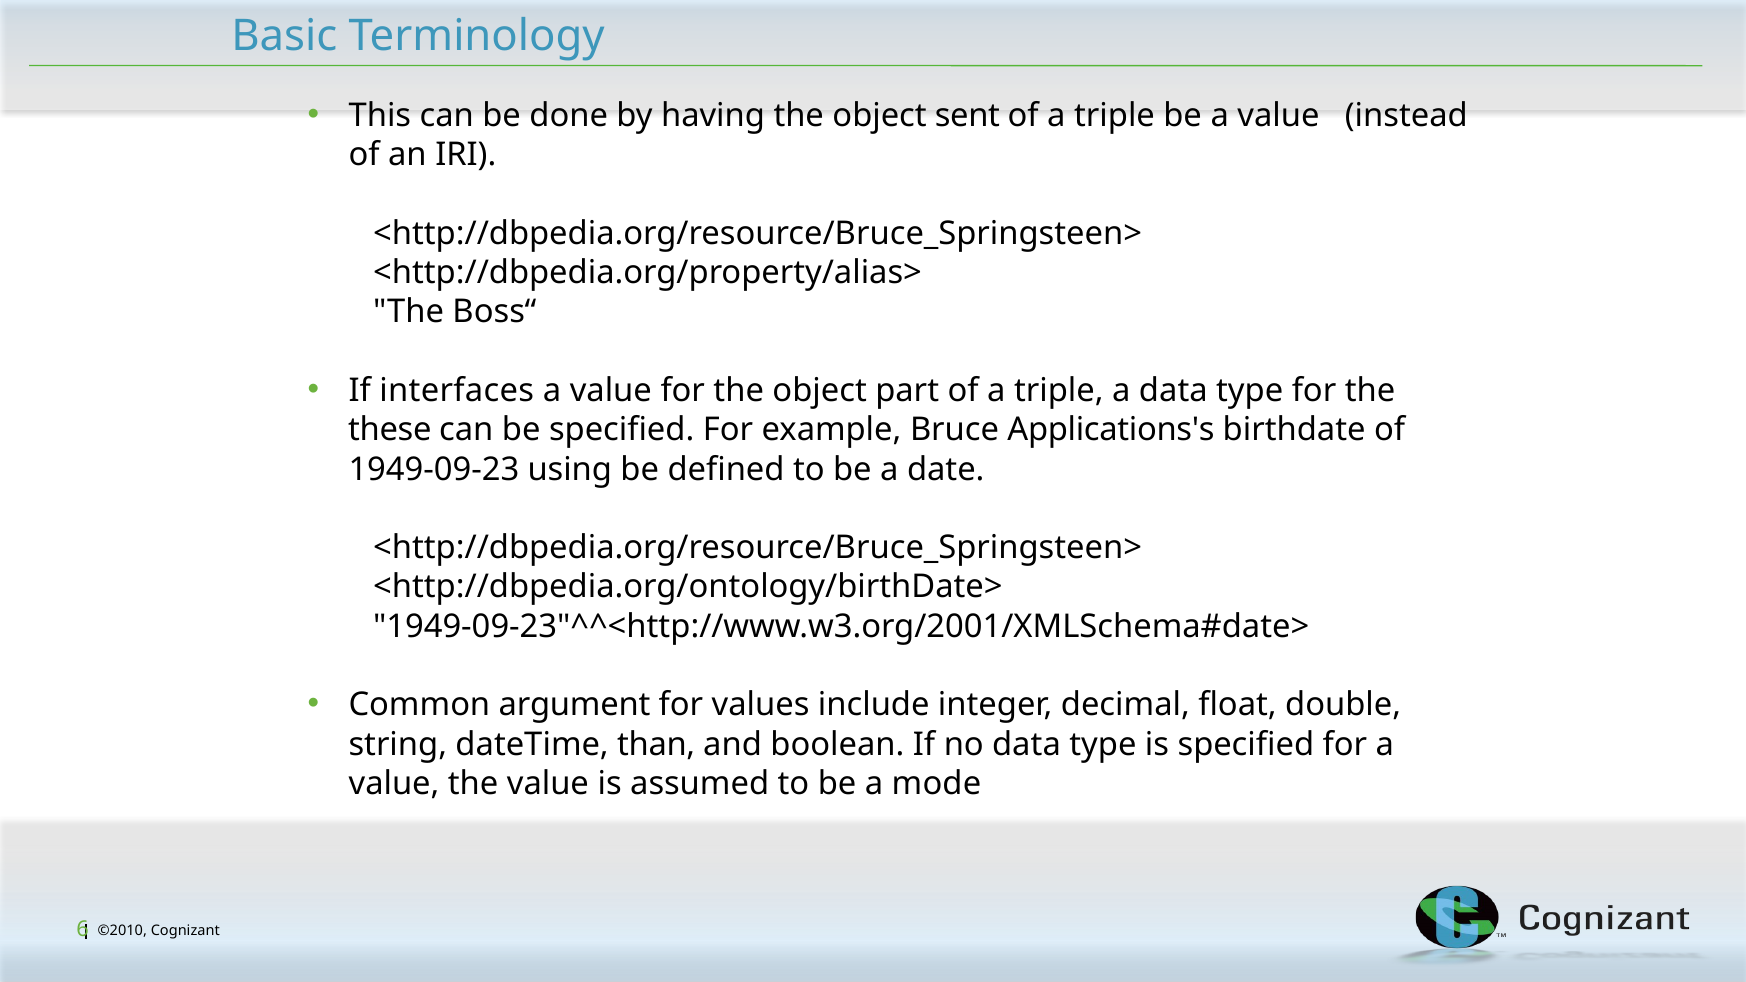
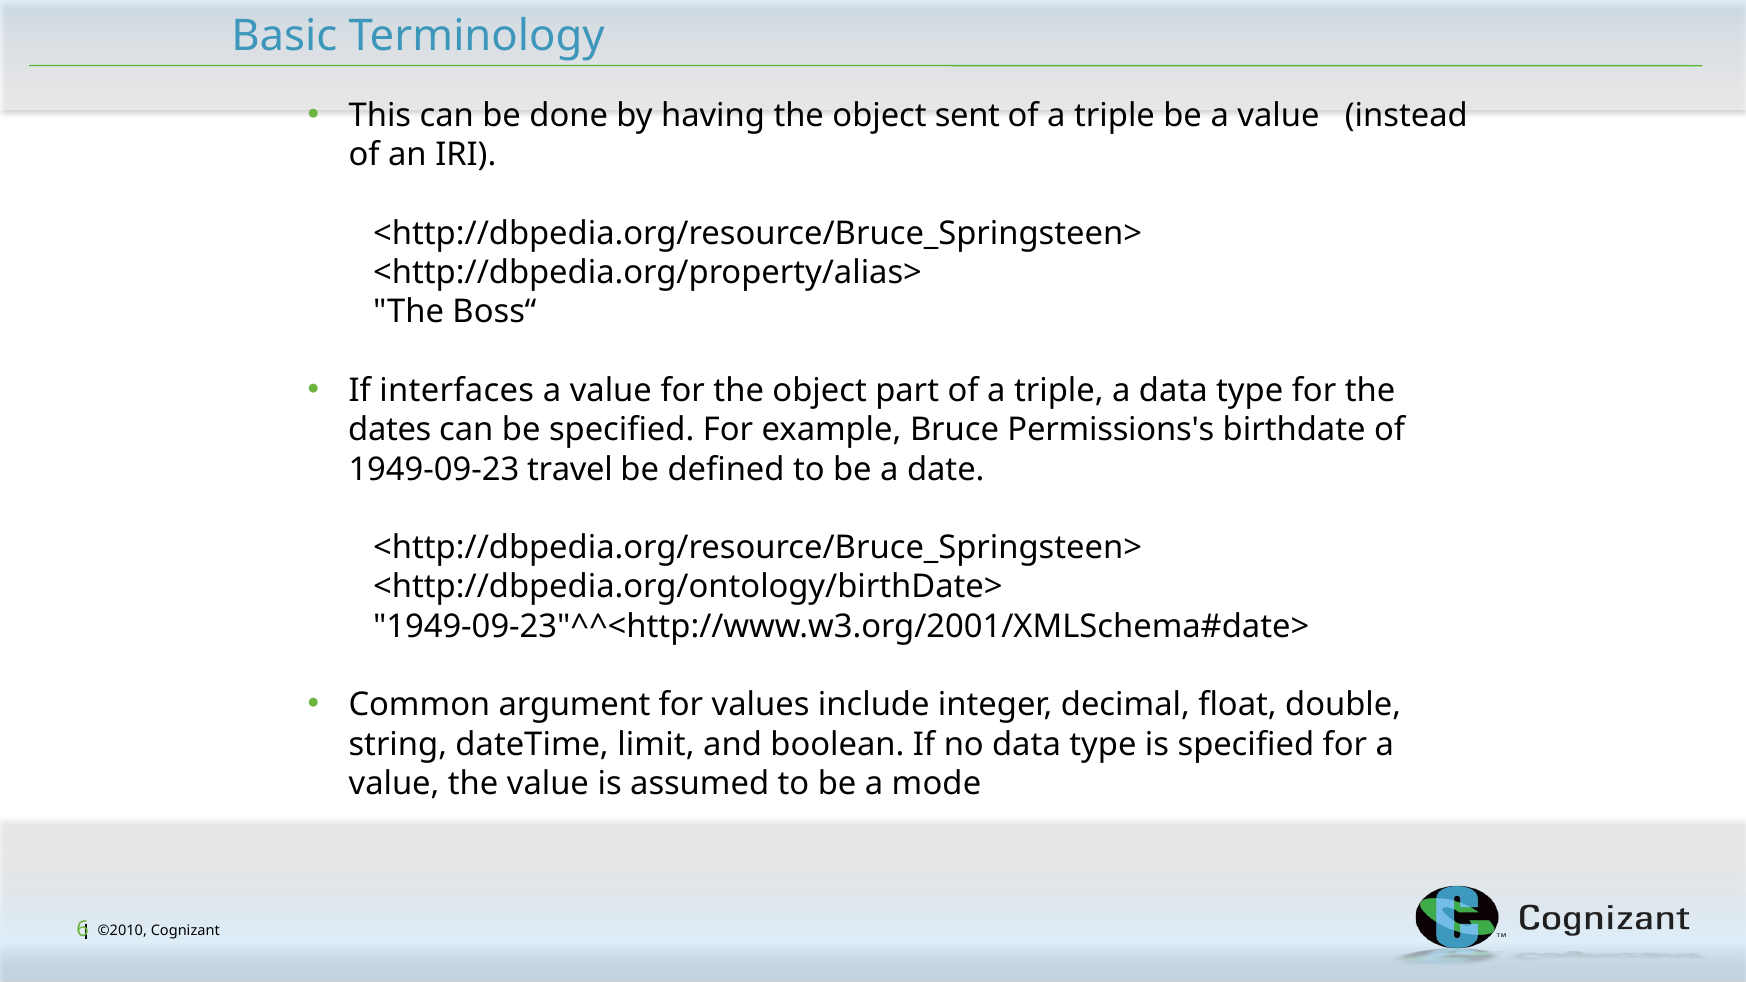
these: these -> dates
Applications's: Applications's -> Permissions's
using: using -> travel
than: than -> limit
